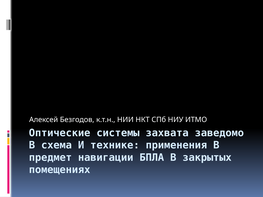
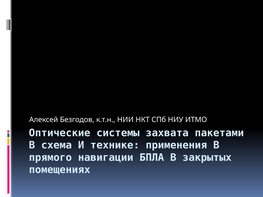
заведомо: заведомо -> пакетами
предмет: предмет -> прямого
